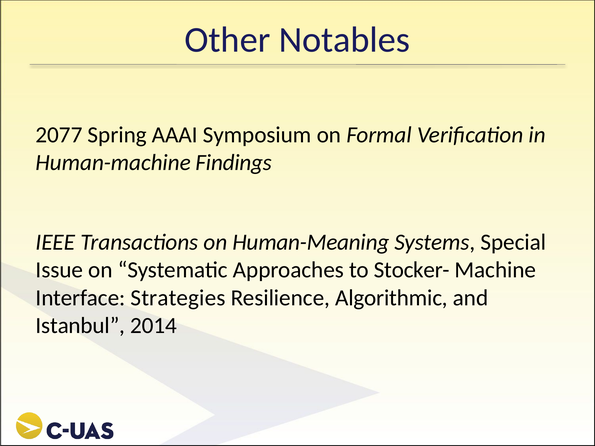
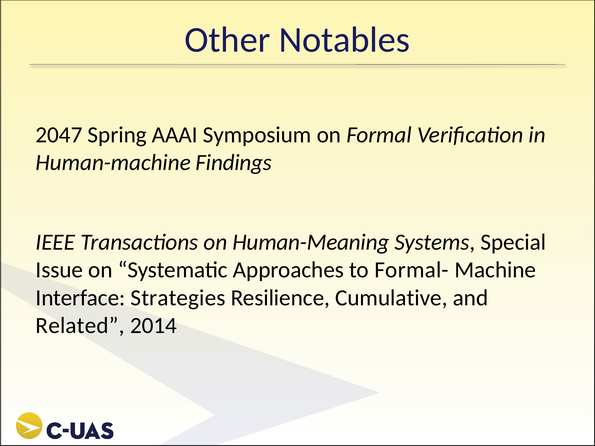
2077: 2077 -> 2047
Stocker-: Stocker- -> Formal-
Algorithmic: Algorithmic -> Cumulative
Istanbul: Istanbul -> Related
